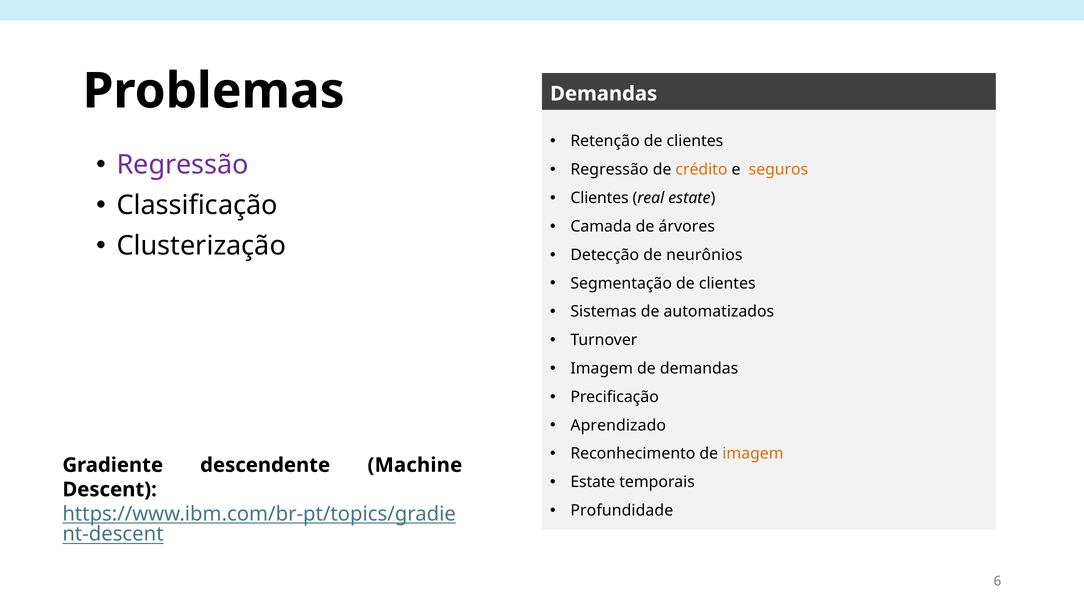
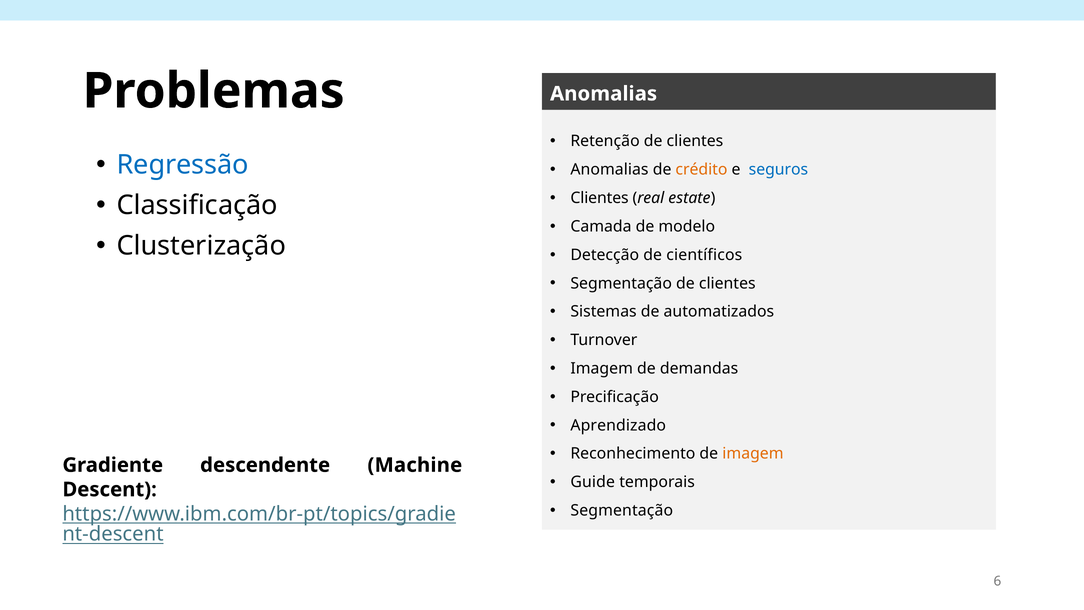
Demandas at (604, 94): Demandas -> Anomalias
Regressão at (183, 165) colour: purple -> blue
Regressão at (609, 170): Regressão -> Anomalias
seguros colour: orange -> blue
árvores: árvores -> modelo
neurônios: neurônios -> científicos
Estate at (593, 482): Estate -> Guide
Profundidade at (622, 510): Profundidade -> Segmentação
